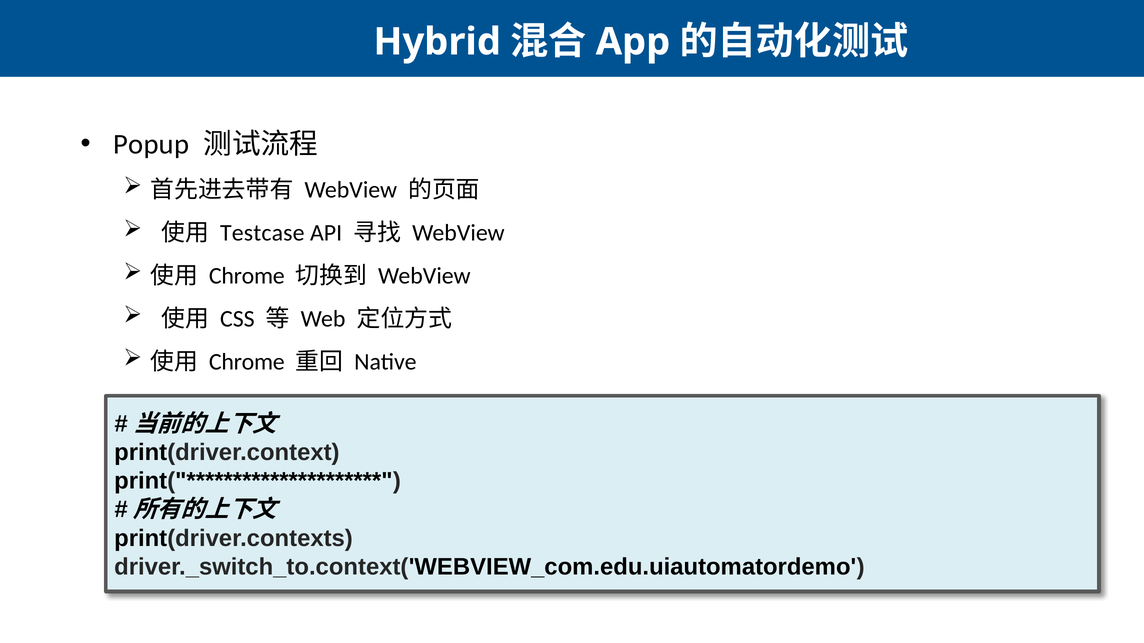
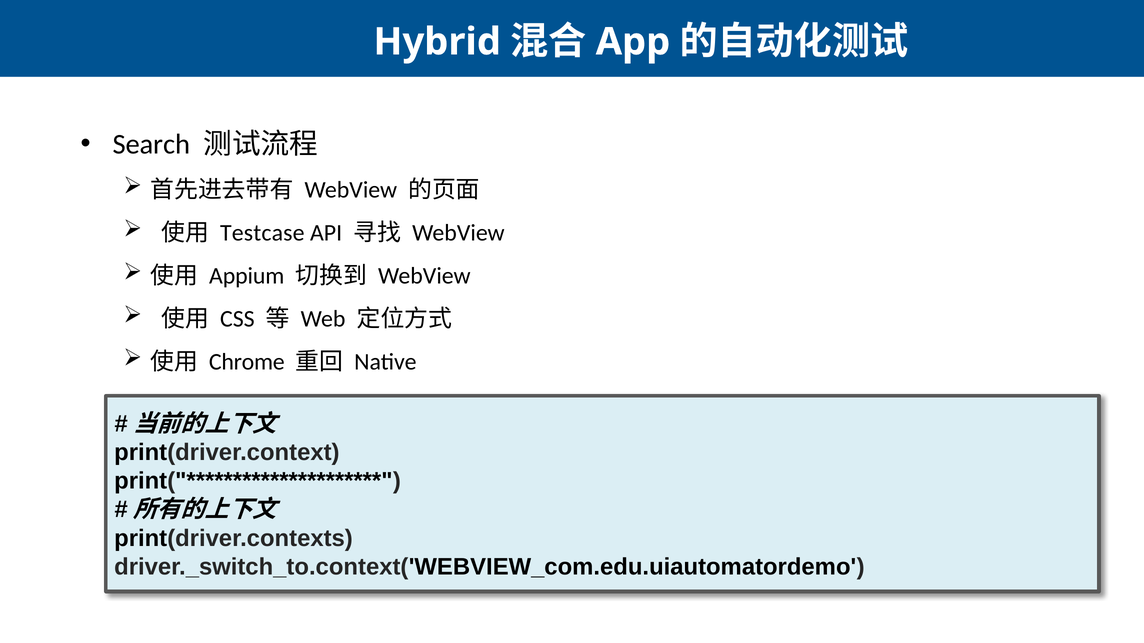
Popup: Popup -> Search
Chrome at (247, 276): Chrome -> Appium
